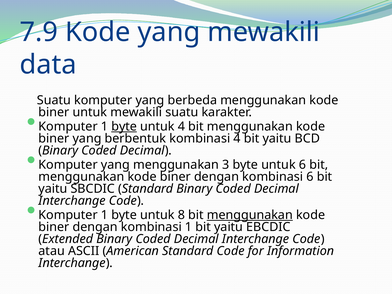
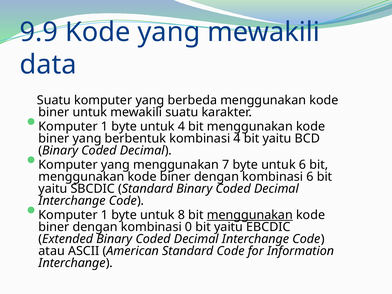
7.9: 7.9 -> 9.9
byte at (124, 126) underline: present -> none
3: 3 -> 7
kombinasi 1: 1 -> 0
